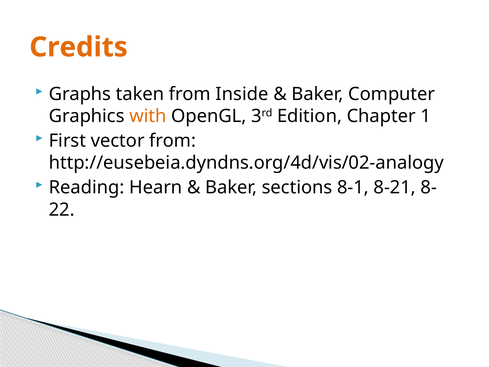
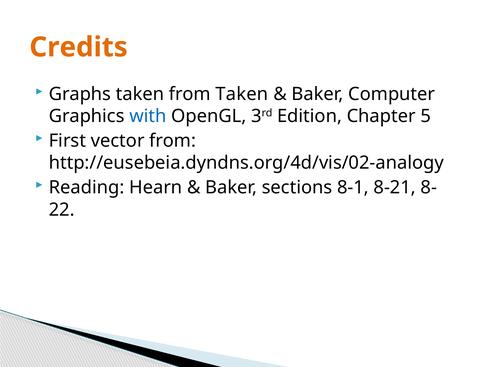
from Inside: Inside -> Taken
with colour: orange -> blue
1: 1 -> 5
